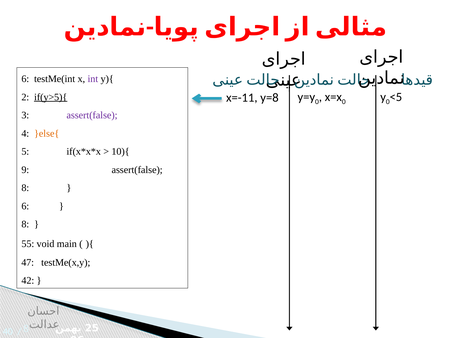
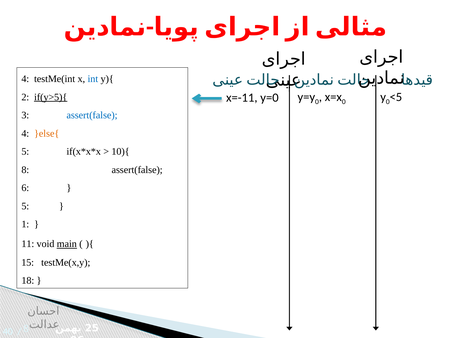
6 at (25, 79): 6 -> 4
int colour: purple -> blue
y=8: y=8 -> y=0
assert(false at (92, 115) colour: purple -> blue
9 at (25, 170): 9 -> 8
8 at (25, 188): 8 -> 6
6 at (25, 206): 6 -> 5
8 at (25, 224): 8 -> 1
55: 55 -> 11
main underline: none -> present
47: 47 -> 15
42: 42 -> 18
